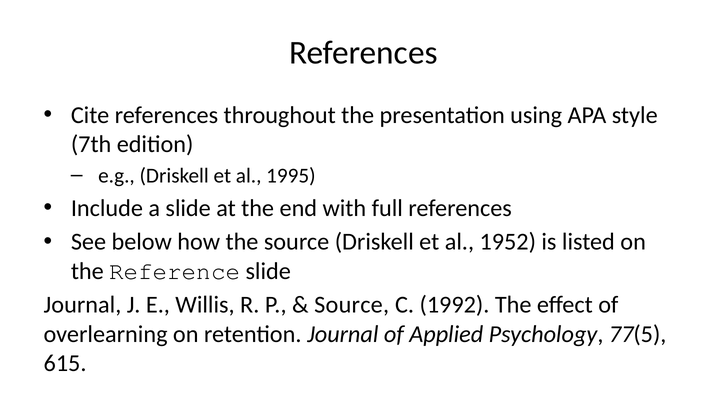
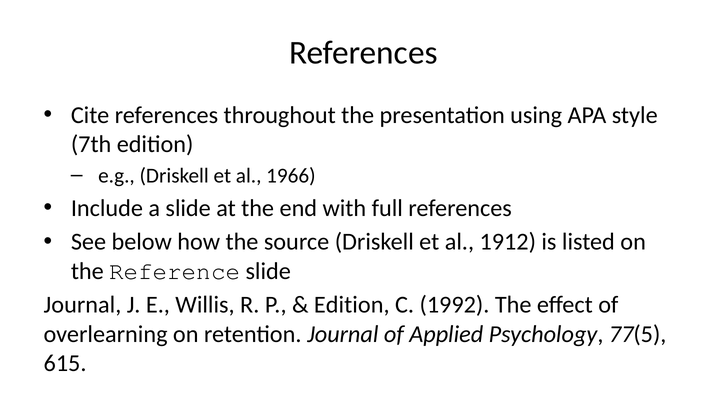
1995: 1995 -> 1966
1952: 1952 -> 1912
Source at (352, 305): Source -> Edition
